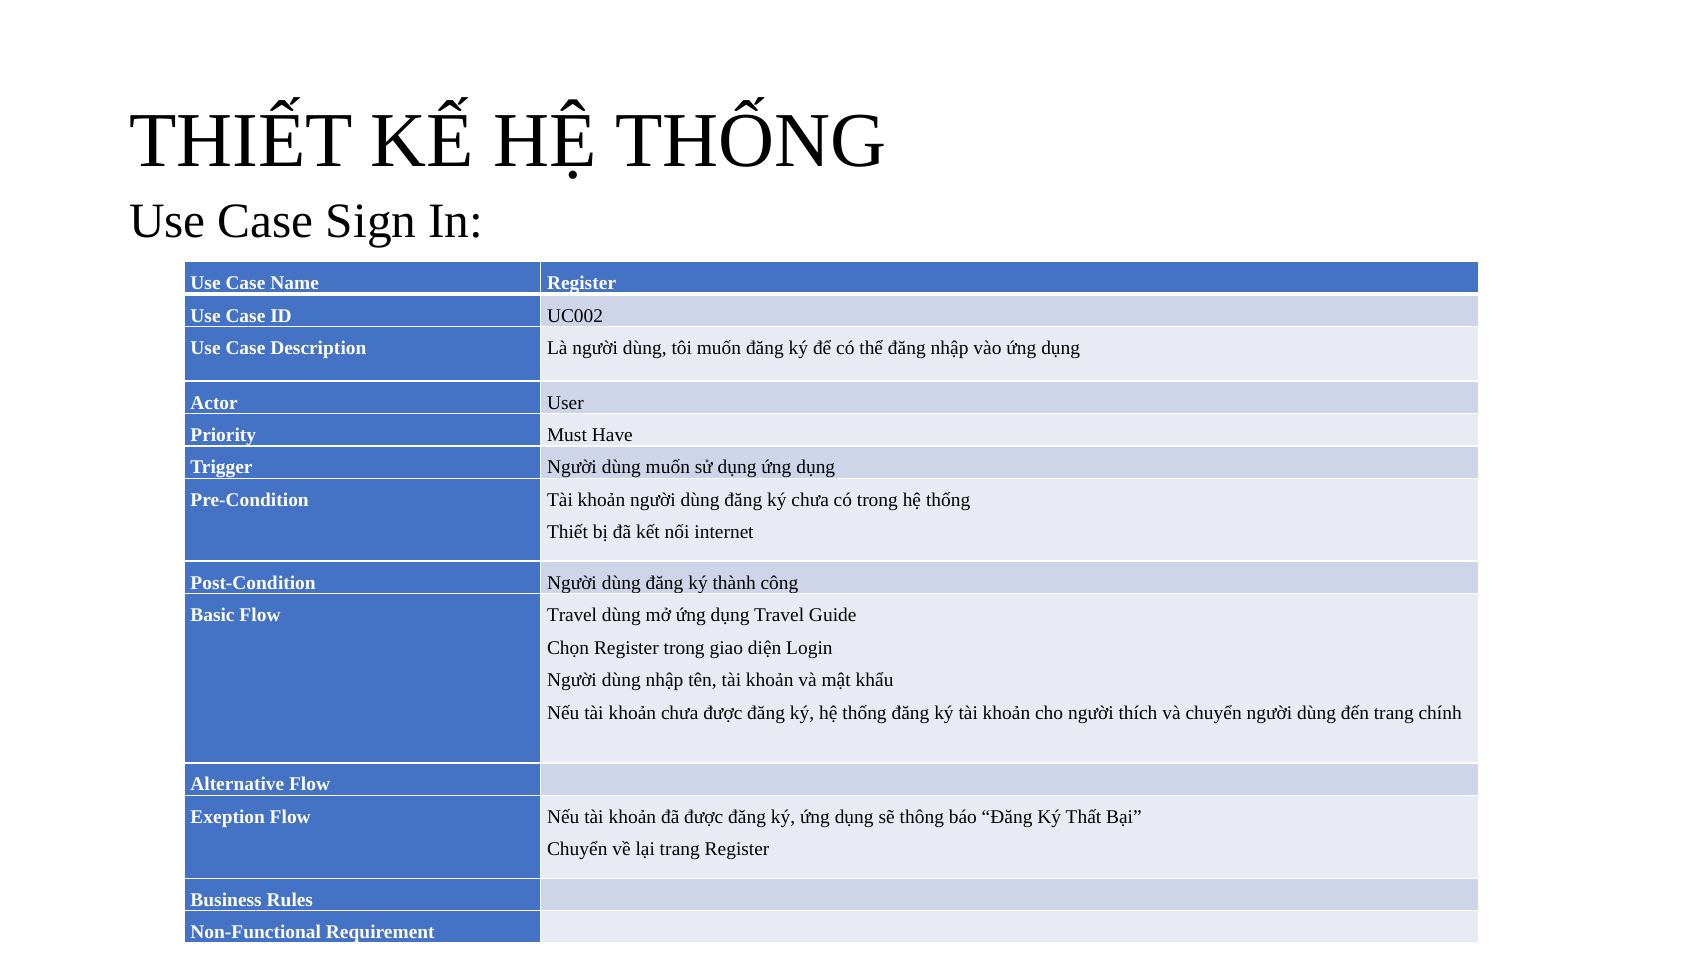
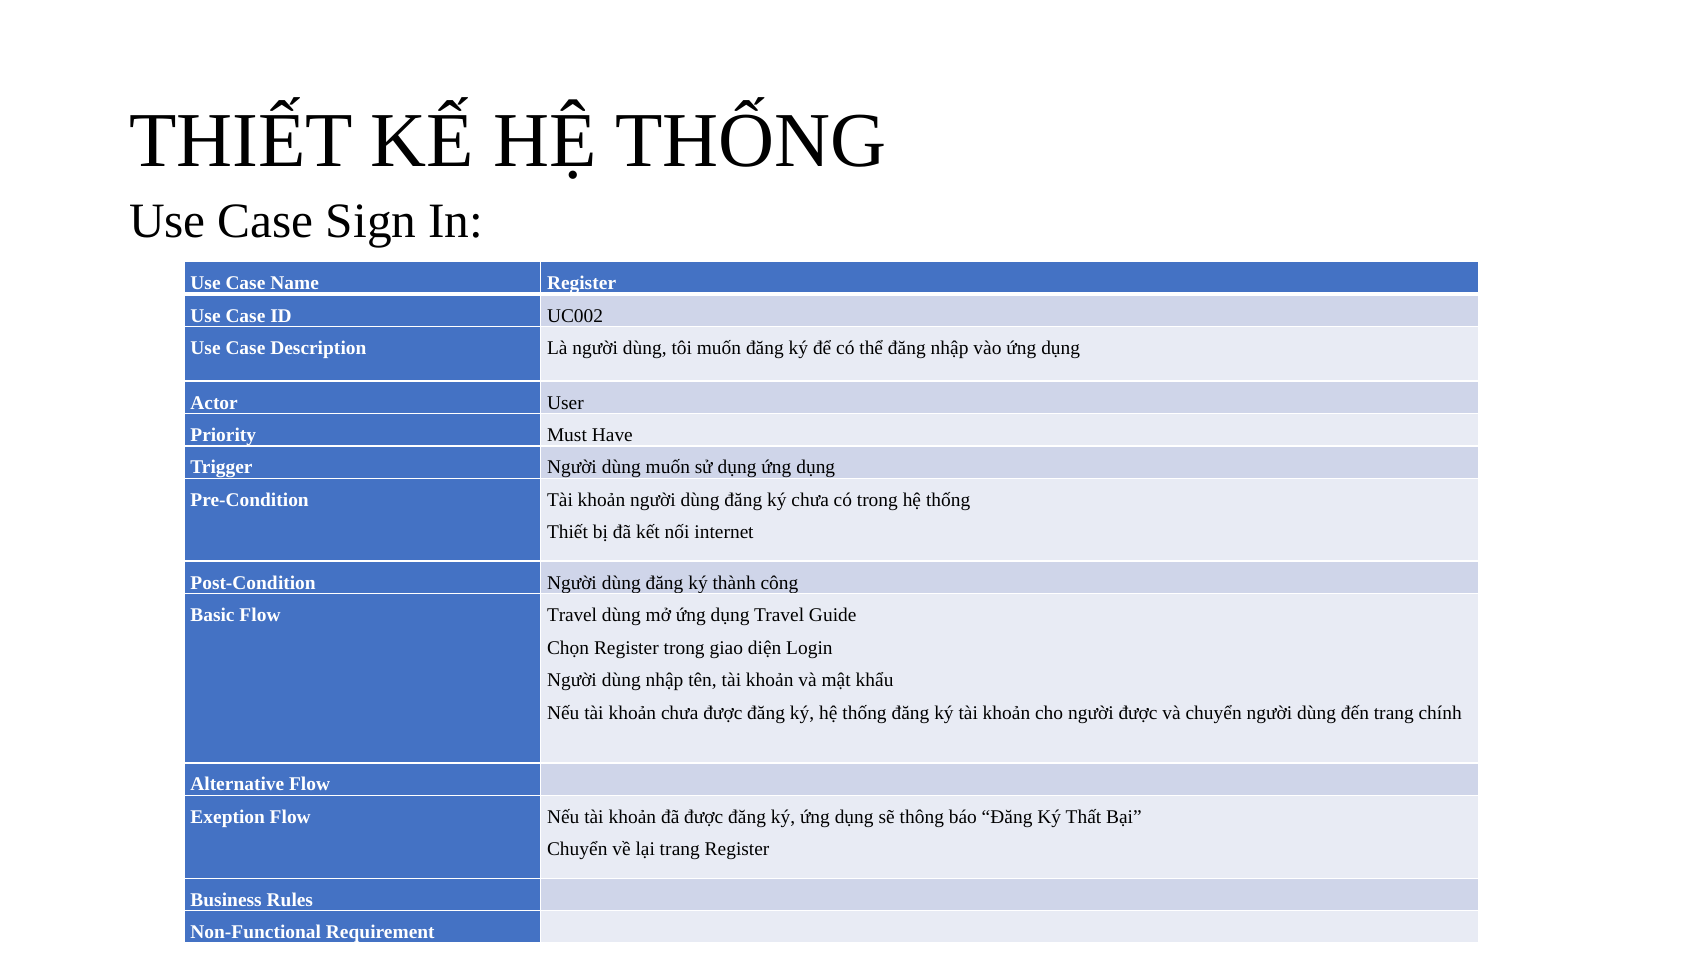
người thích: thích -> được
